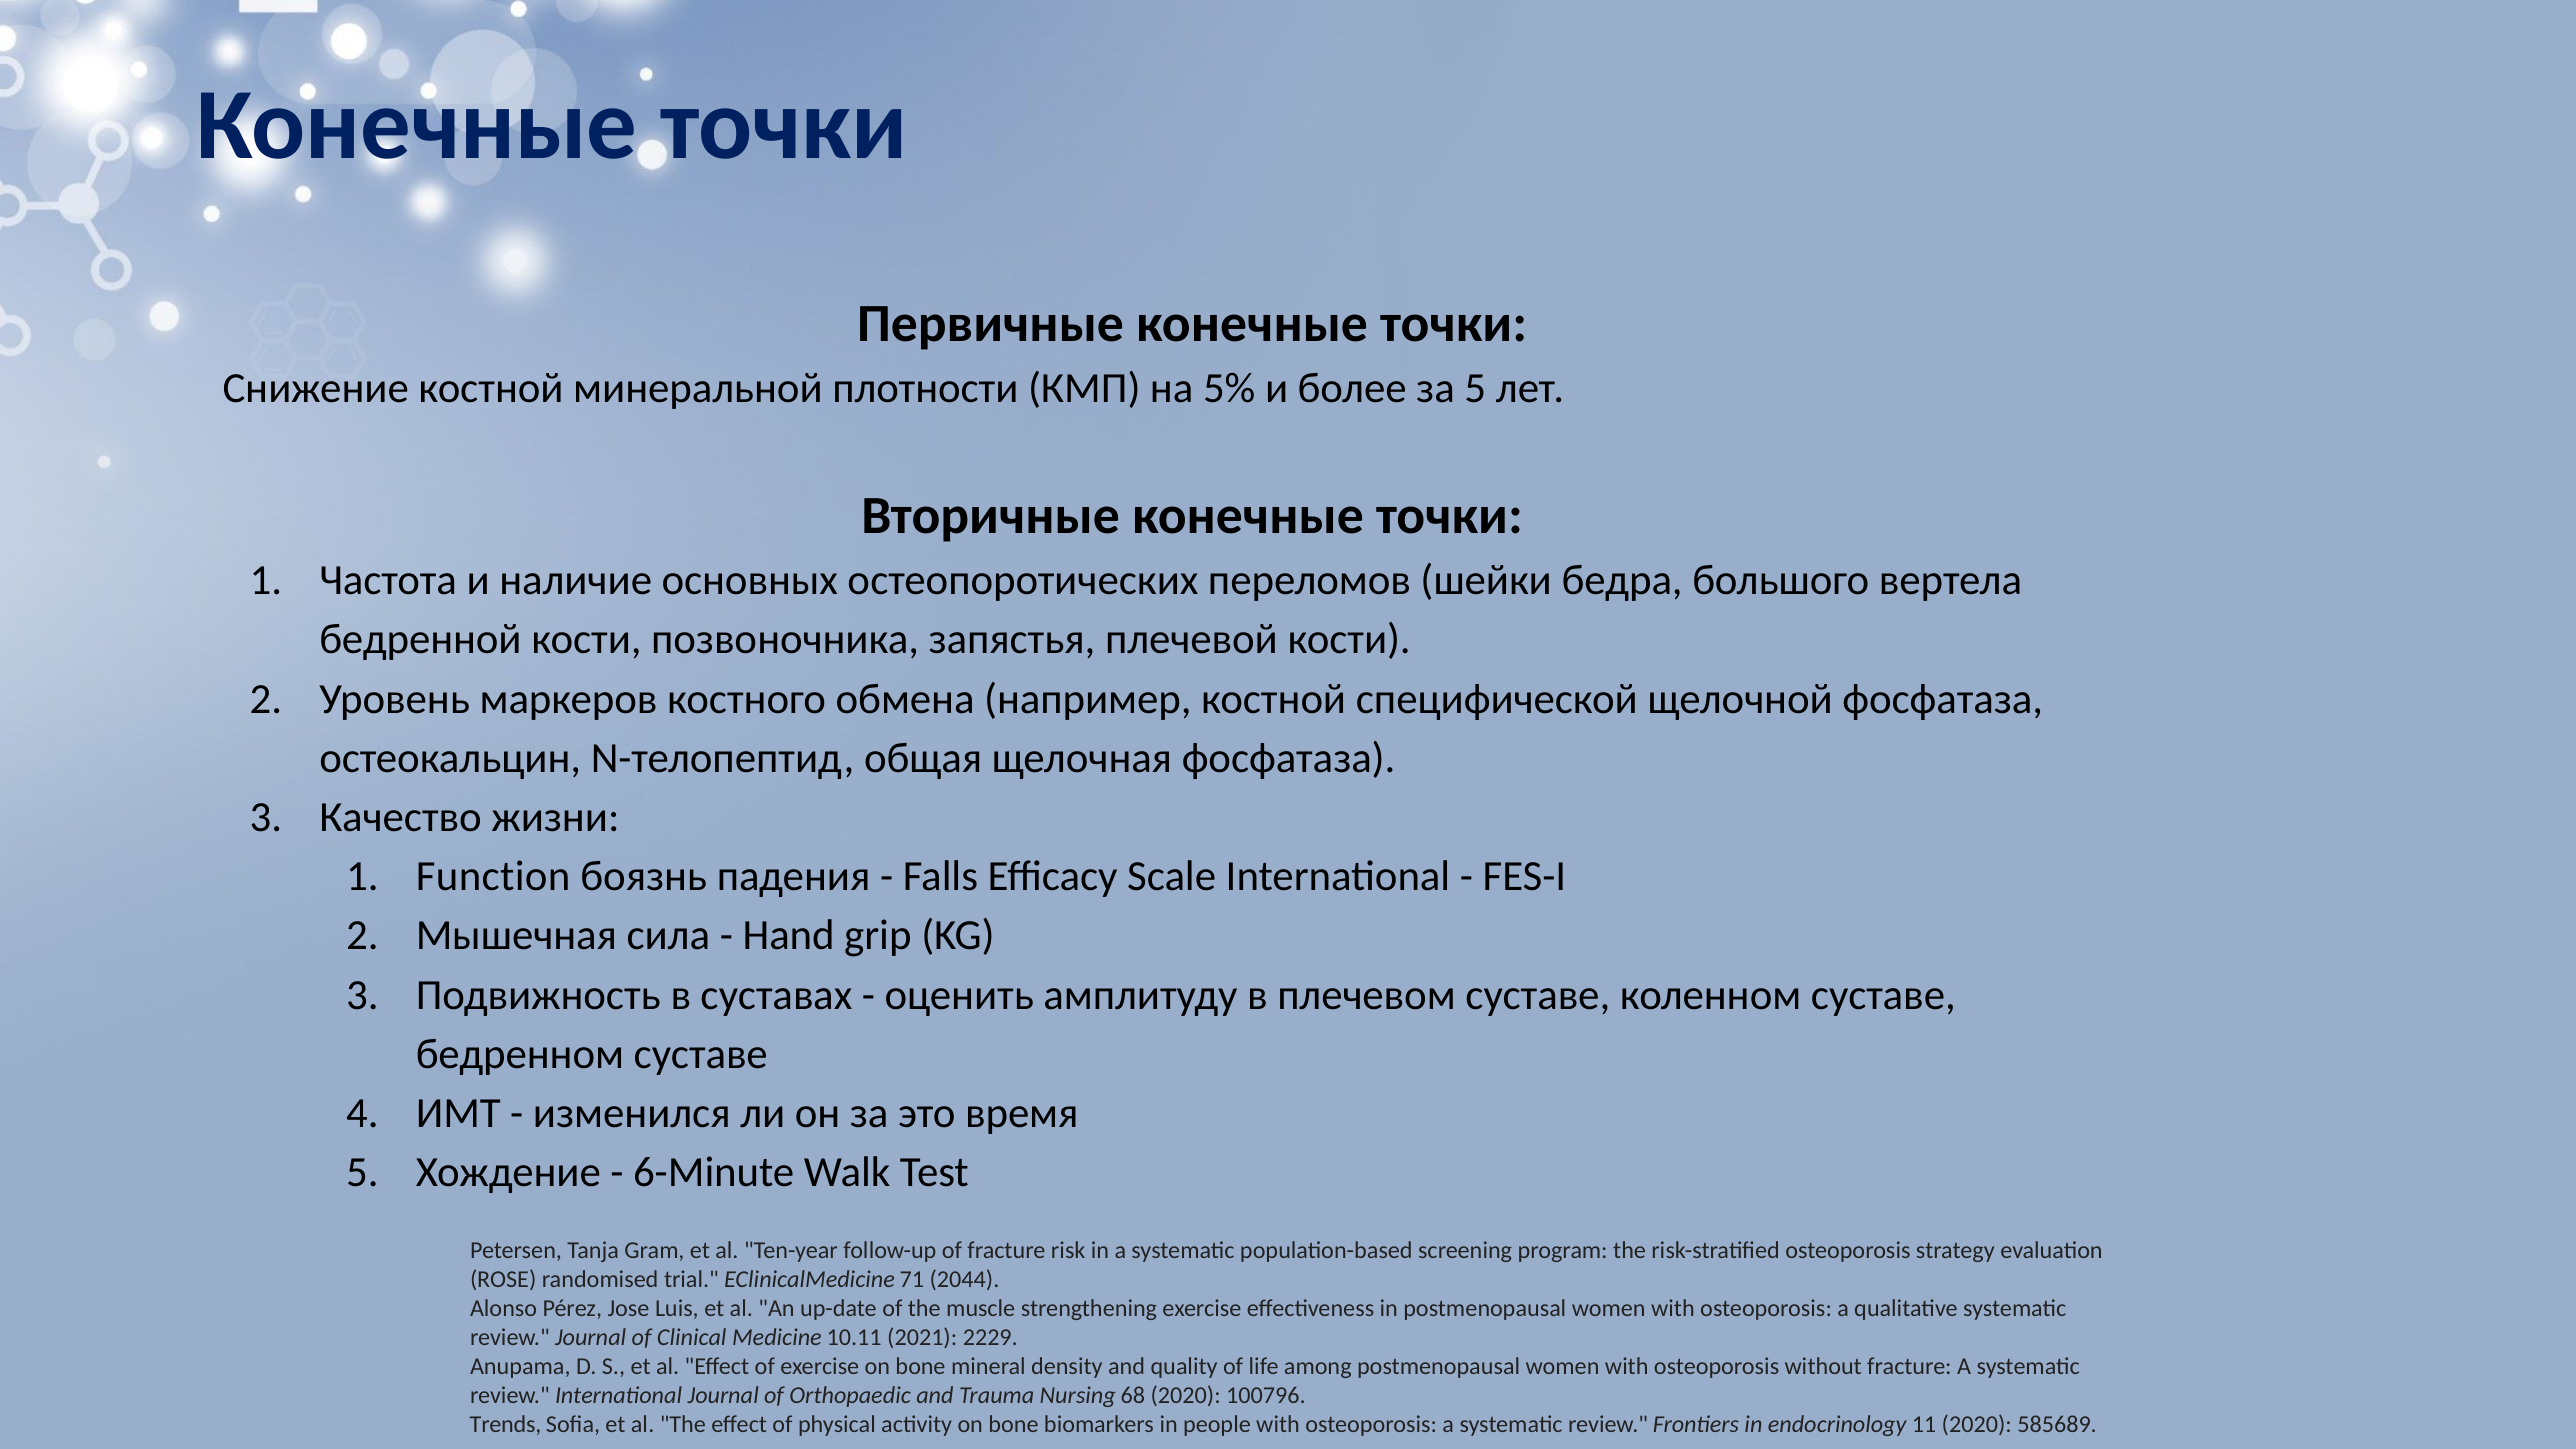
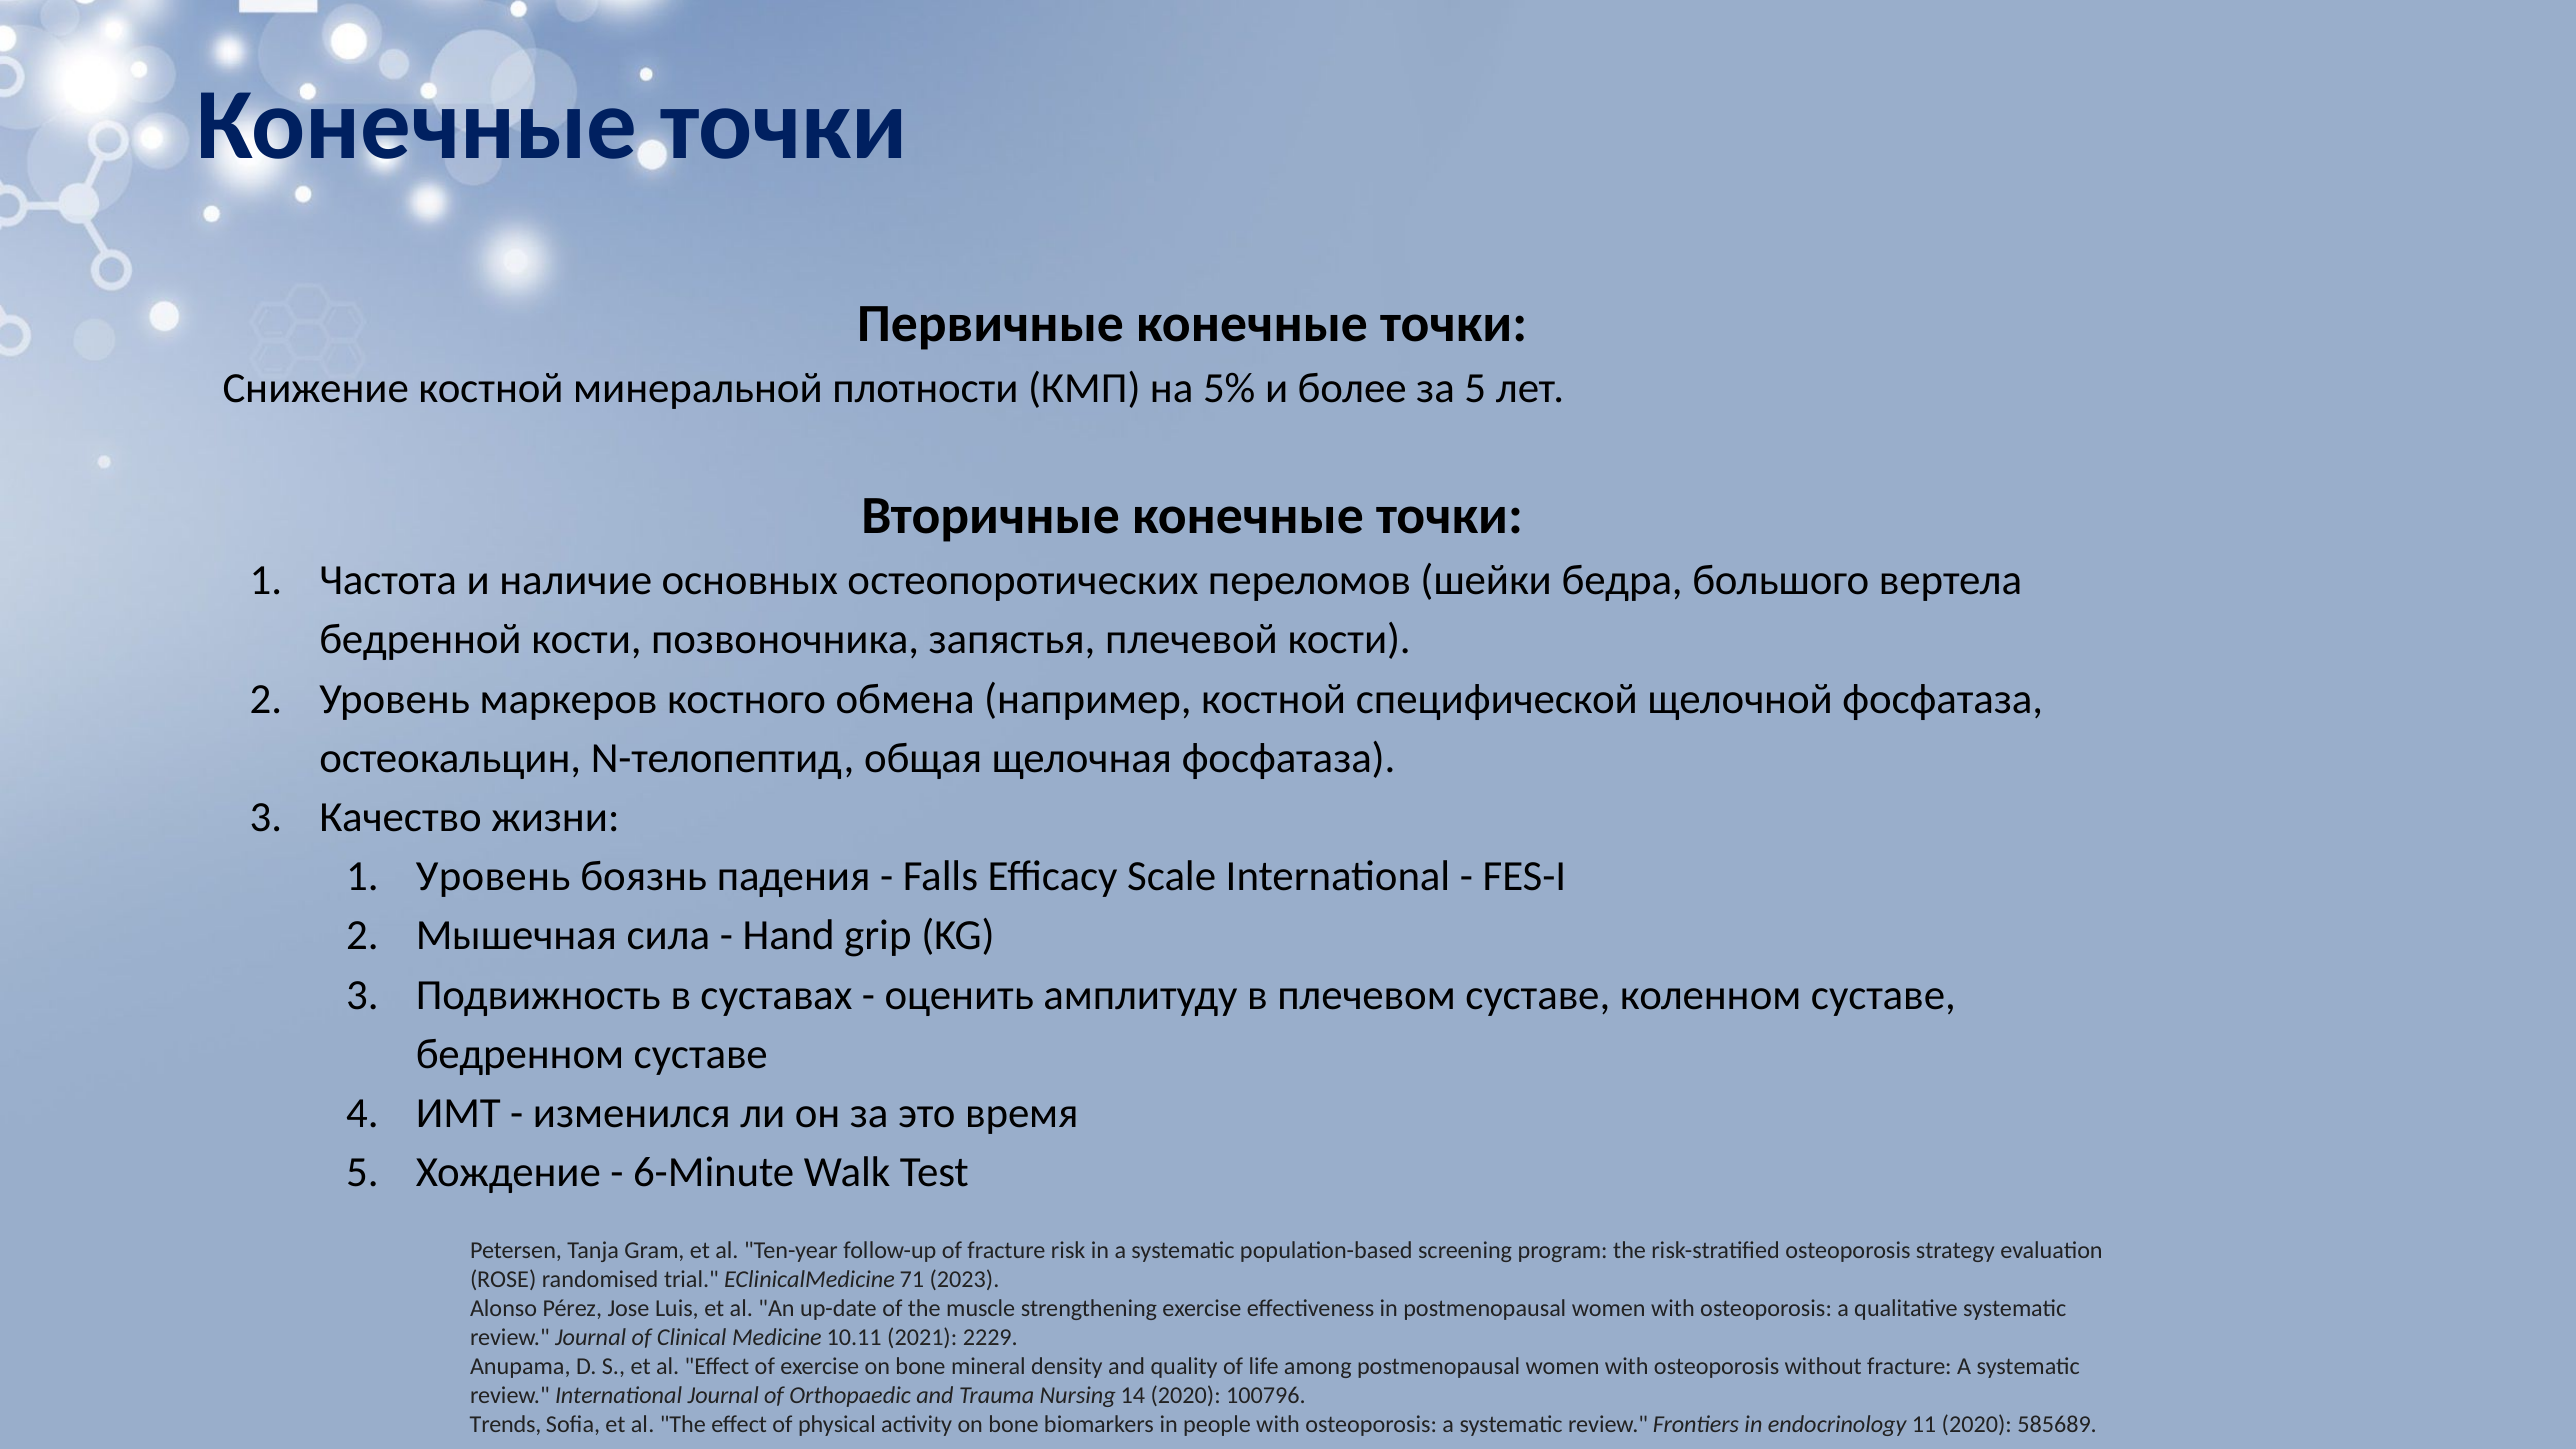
Function at (493, 877): Function -> Уровень
2044: 2044 -> 2023
68: 68 -> 14
